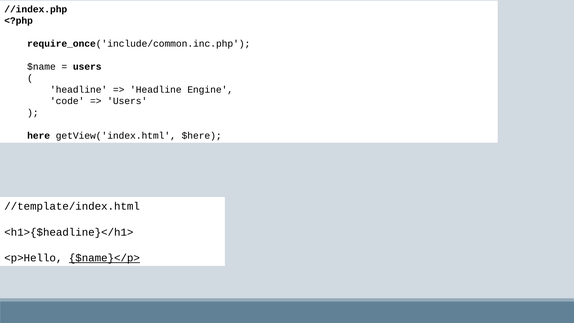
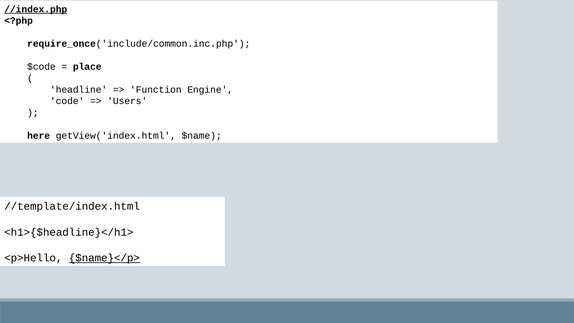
//index.php underline: none -> present
$name: $name -> $code
users at (87, 67): users -> place
Headline at (156, 90): Headline -> Function
$here: $here -> $name
